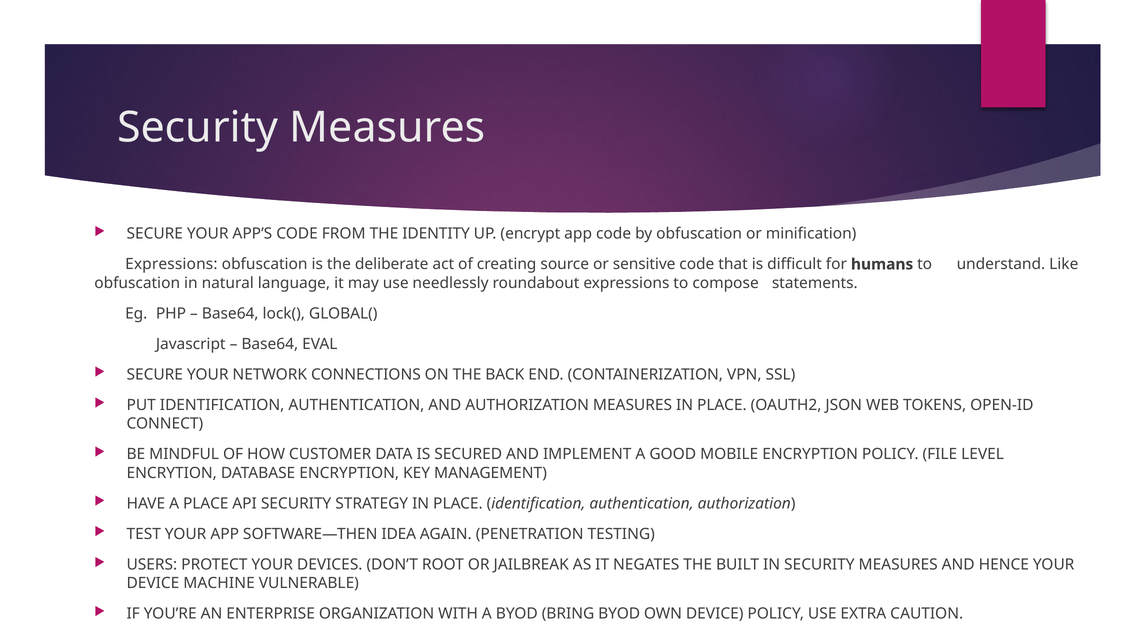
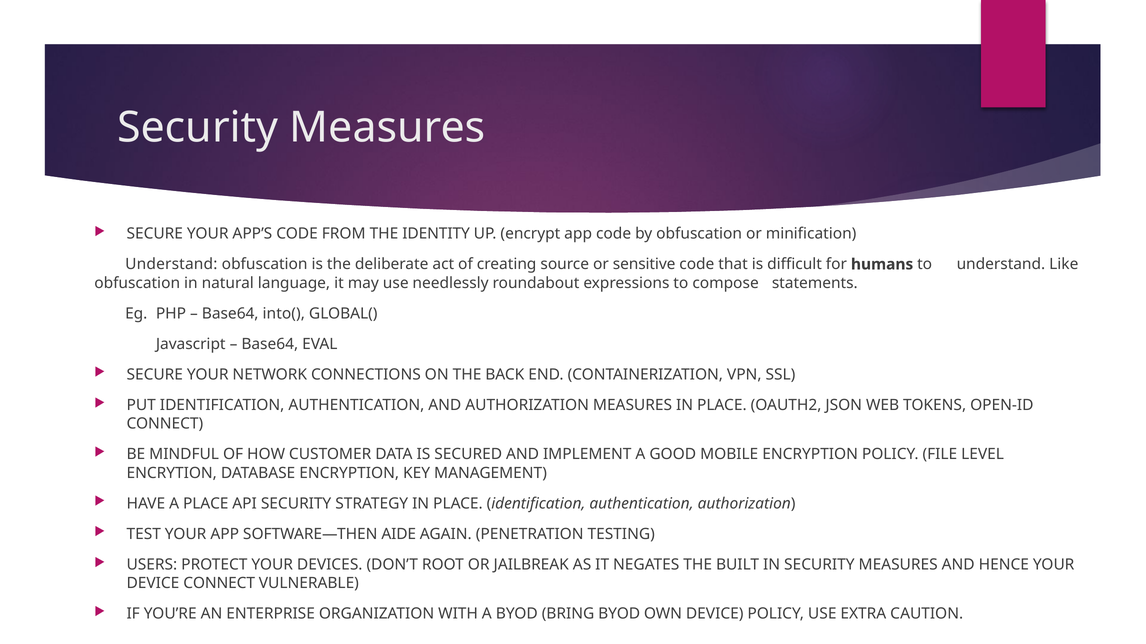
Expressions at (171, 265): Expressions -> Understand
lock(: lock( -> into(
IDEA: IDEA -> AIDE
DEVICE MACHINE: MACHINE -> CONNECT
